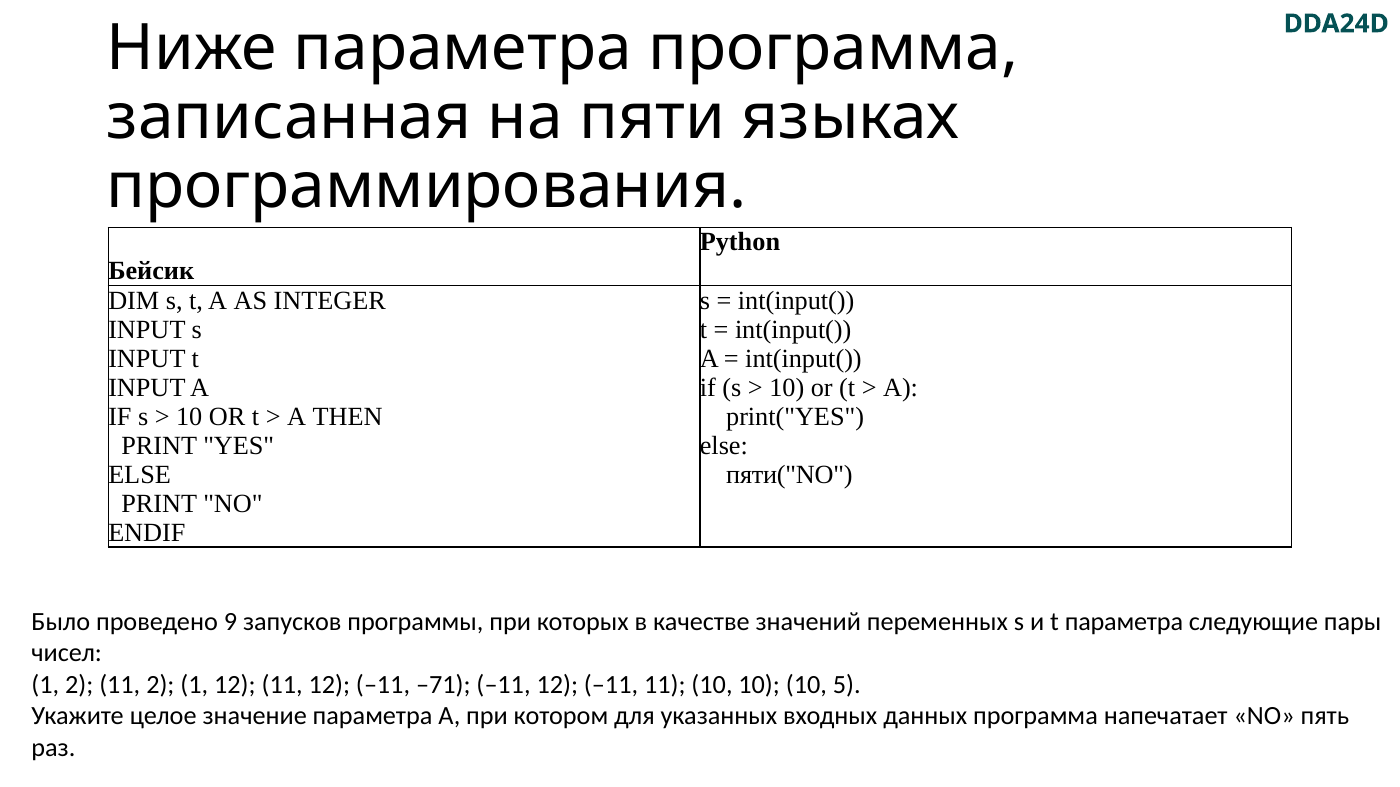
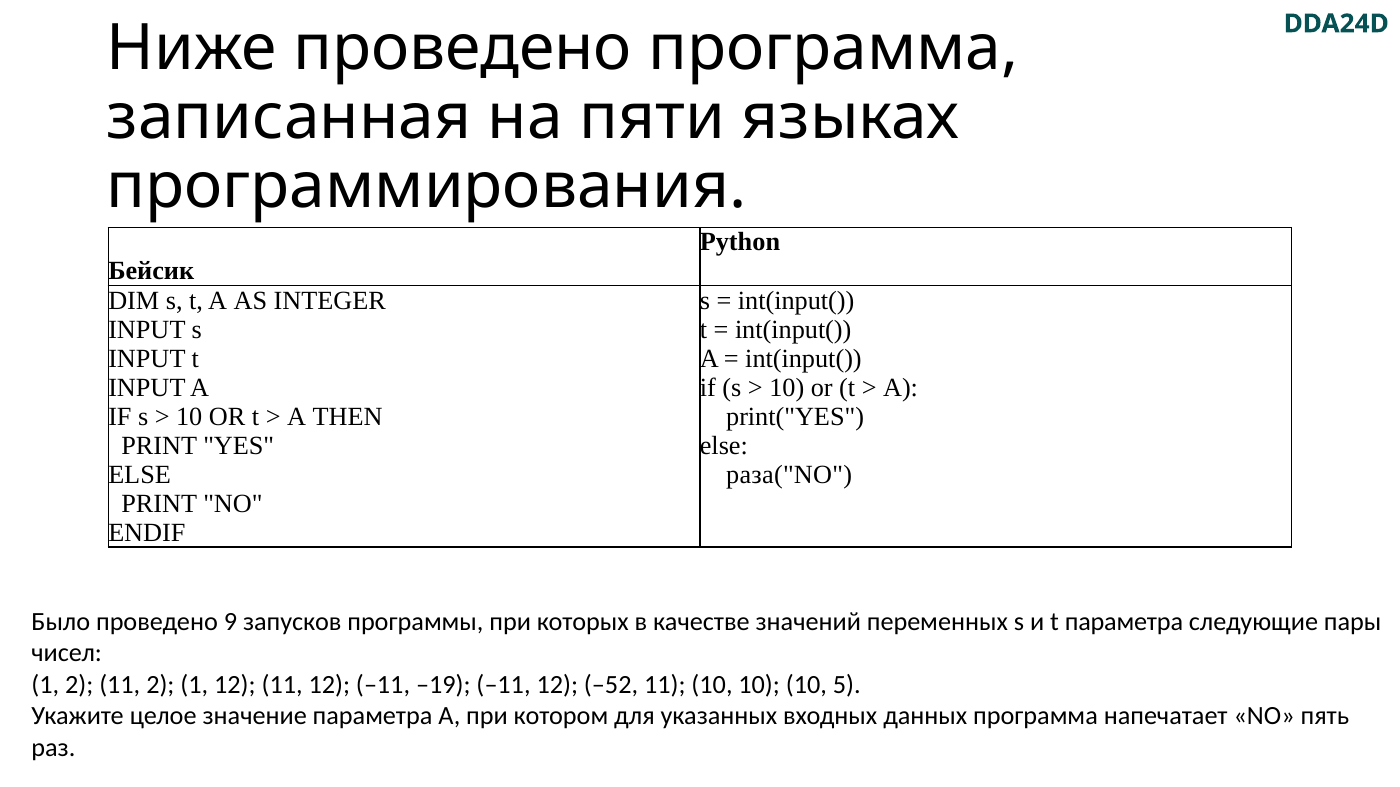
Ниже параметра: параметра -> проведено
пяти("NO: пяти("NO -> раза("NO
–71: –71 -> –19
–11 12 –11: –11 -> –52
